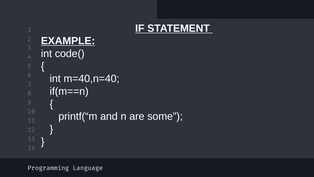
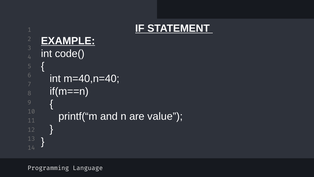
some: some -> value
